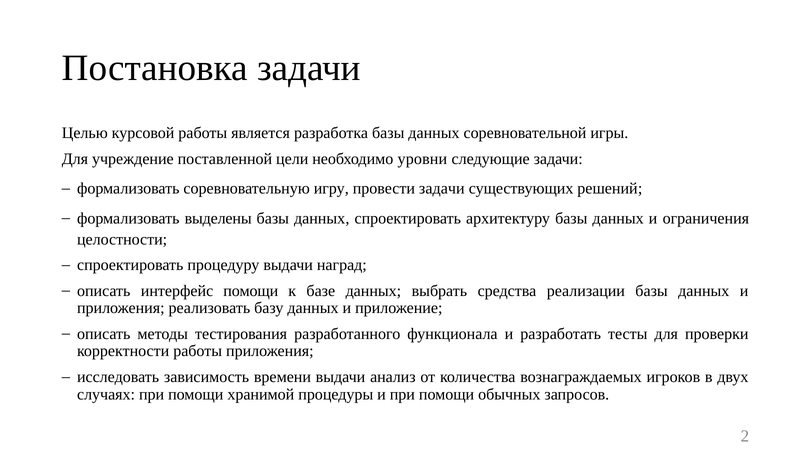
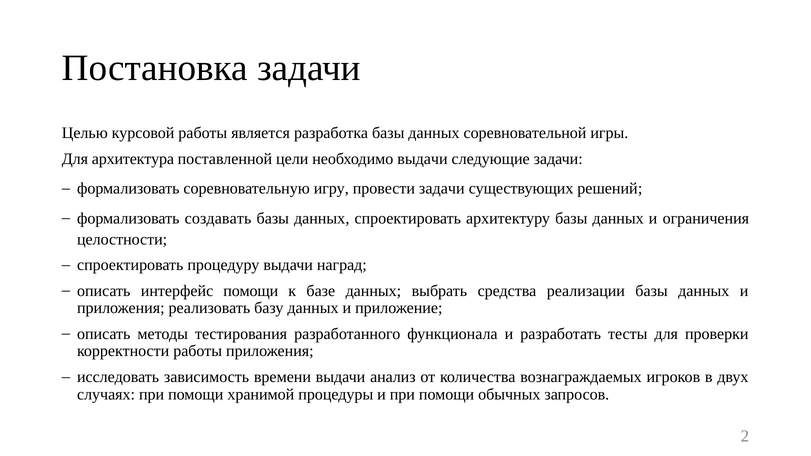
учреждение: учреждение -> архитектура
необходимо уровни: уровни -> выдачи
выделены: выделены -> создавать
